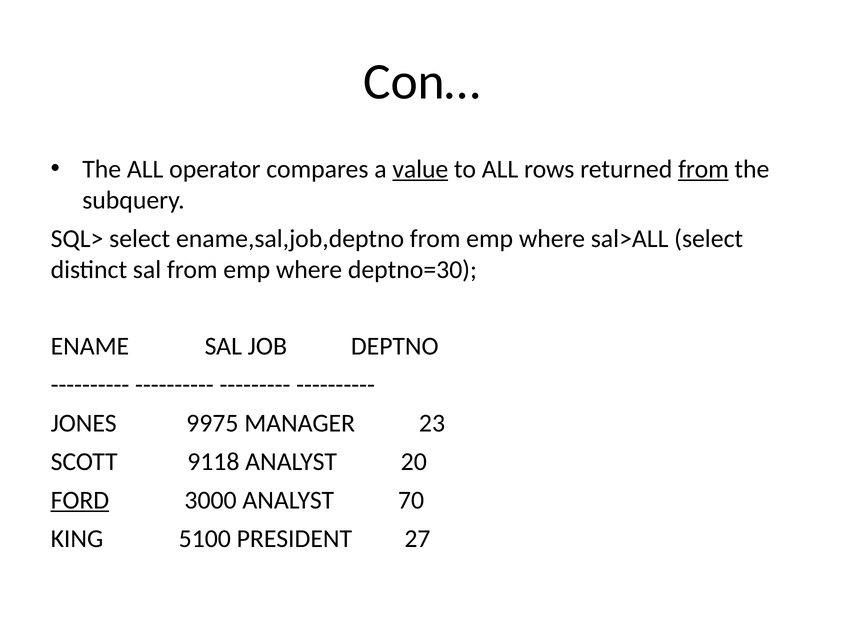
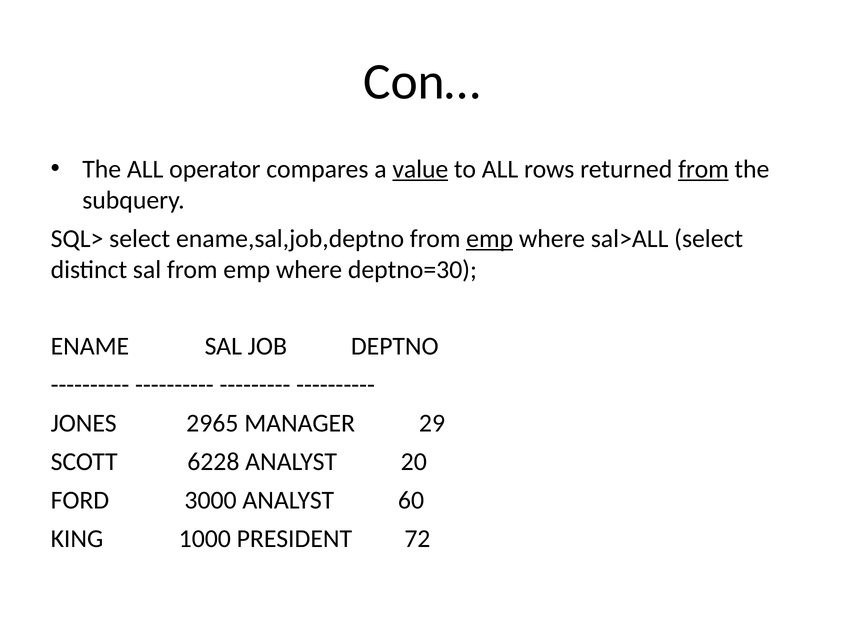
emp at (490, 239) underline: none -> present
9975: 9975 -> 2965
23: 23 -> 29
9118: 9118 -> 6228
FORD underline: present -> none
70: 70 -> 60
5100: 5100 -> 1000
27: 27 -> 72
